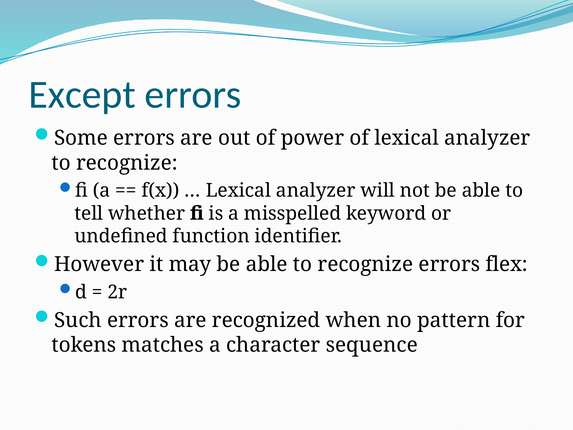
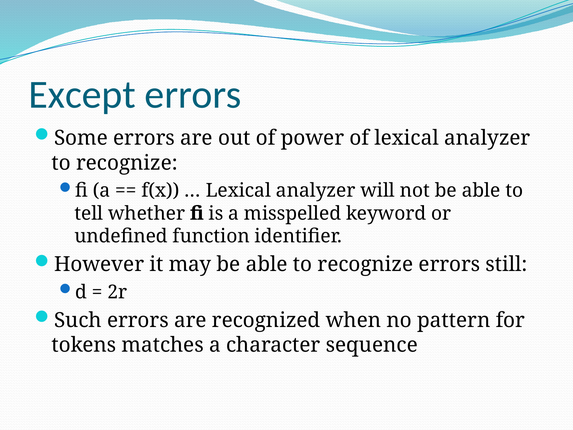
flex: flex -> still
